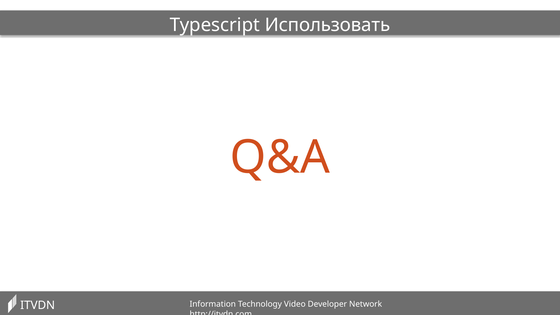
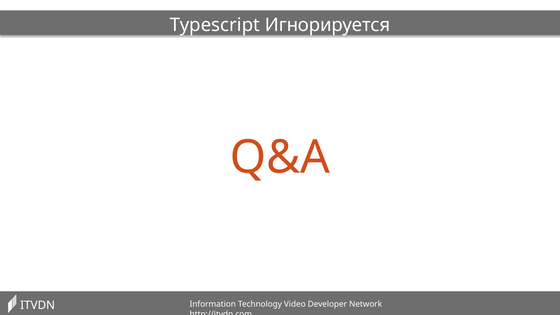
Использовать: Использовать -> Игнорируется
